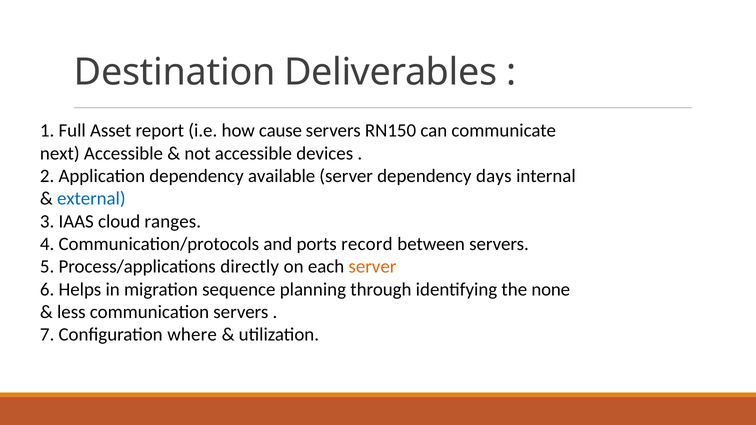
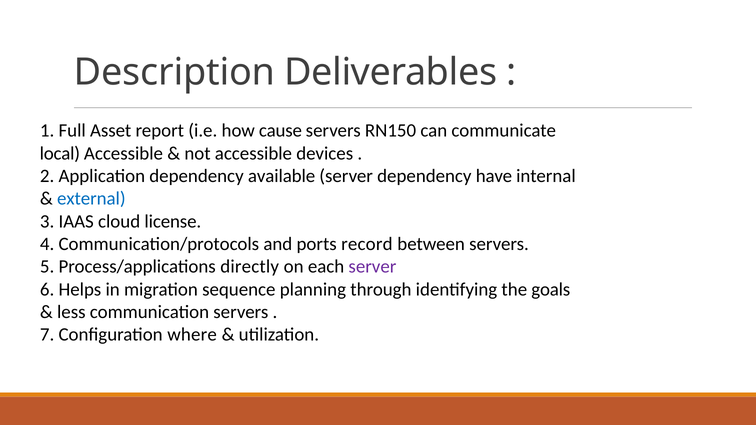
Destination: Destination -> Description
next: next -> local
days: days -> have
ranges: ranges -> license
server at (372, 267) colour: orange -> purple
none: none -> goals
